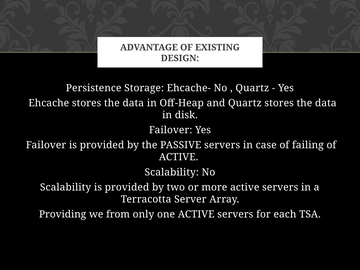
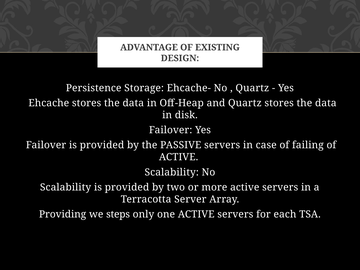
from: from -> steps
